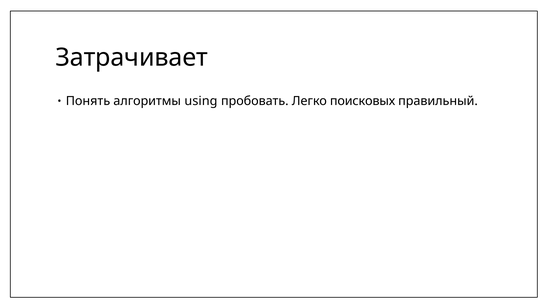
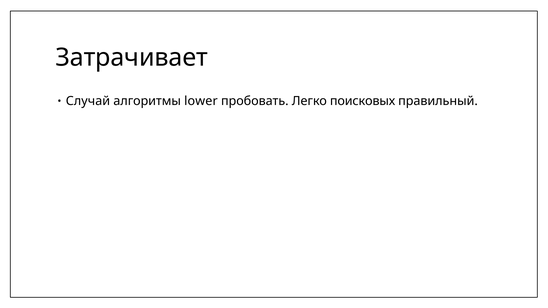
Понять: Понять -> Случай
using: using -> lower
